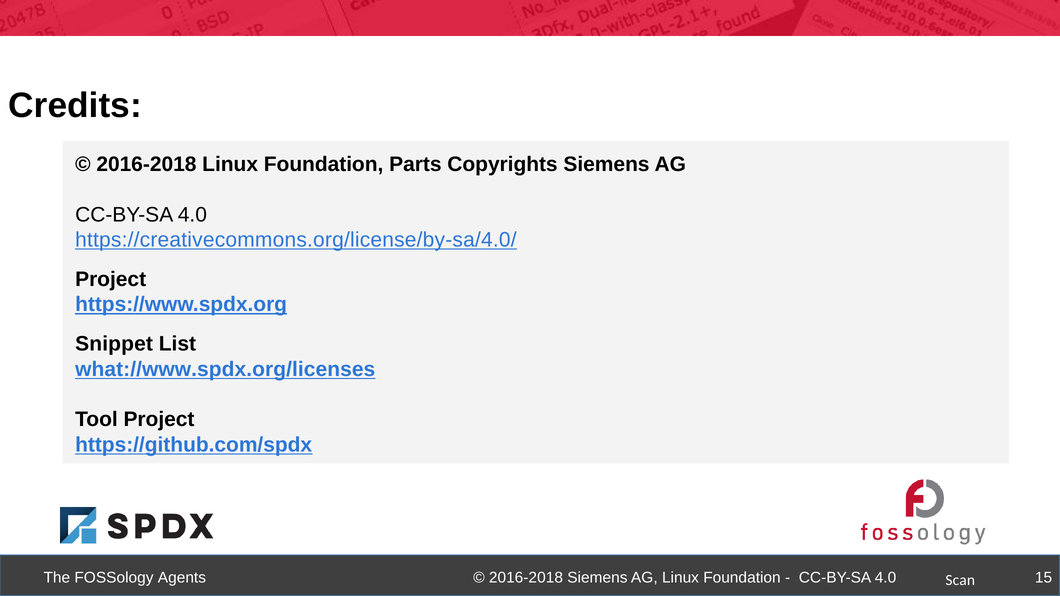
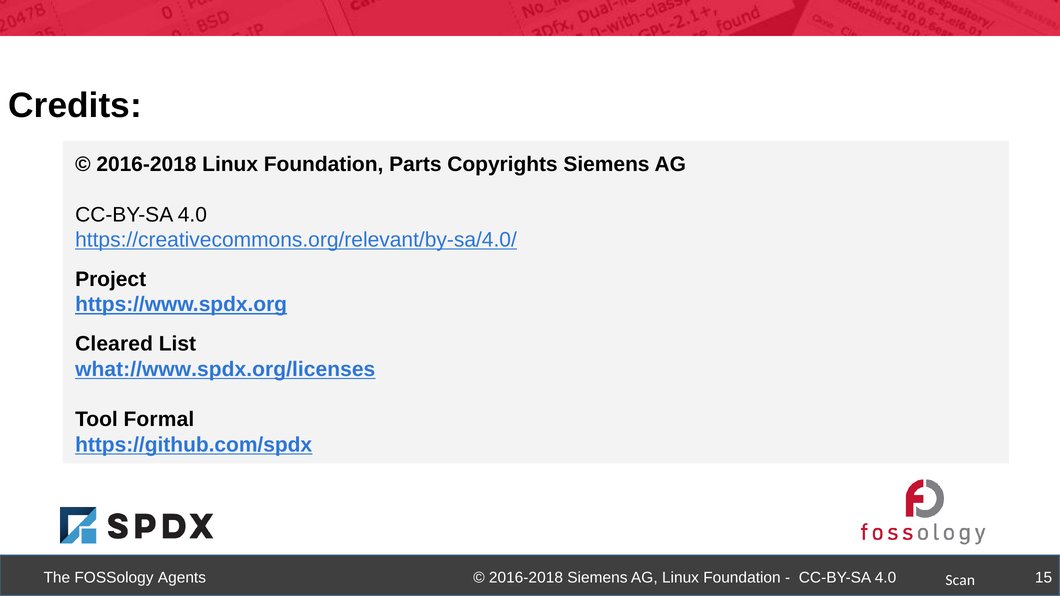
https://creativecommons.org/license/by-sa/4.0/: https://creativecommons.org/license/by-sa/4.0/ -> https://creativecommons.org/relevant/by-sa/4.0/
Snippet: Snippet -> Cleared
Tool Project: Project -> Formal
